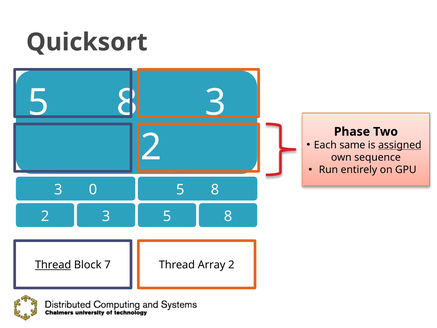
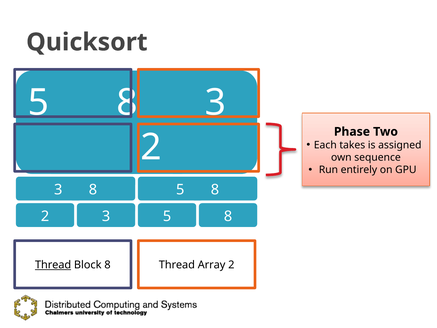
same: same -> takes
assigned underline: present -> none
0 at (93, 190): 0 -> 8
Block 7: 7 -> 8
